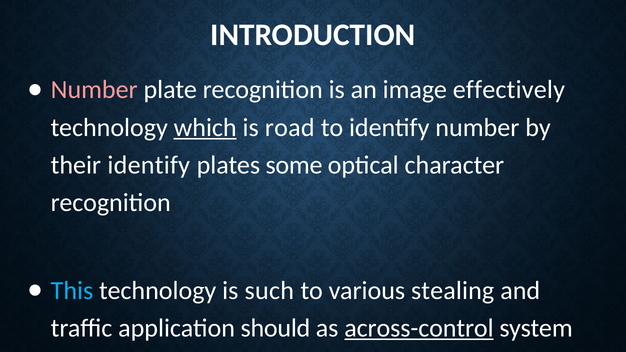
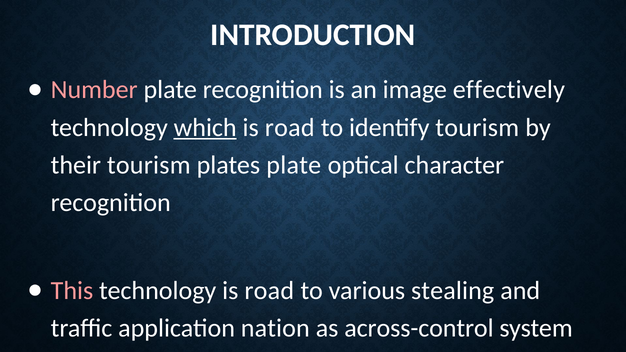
identify number: number -> tourism
their identify: identify -> tourism
plates some: some -> plate
This colour: light blue -> pink
technology is such: such -> road
should: should -> nation
across-control underline: present -> none
